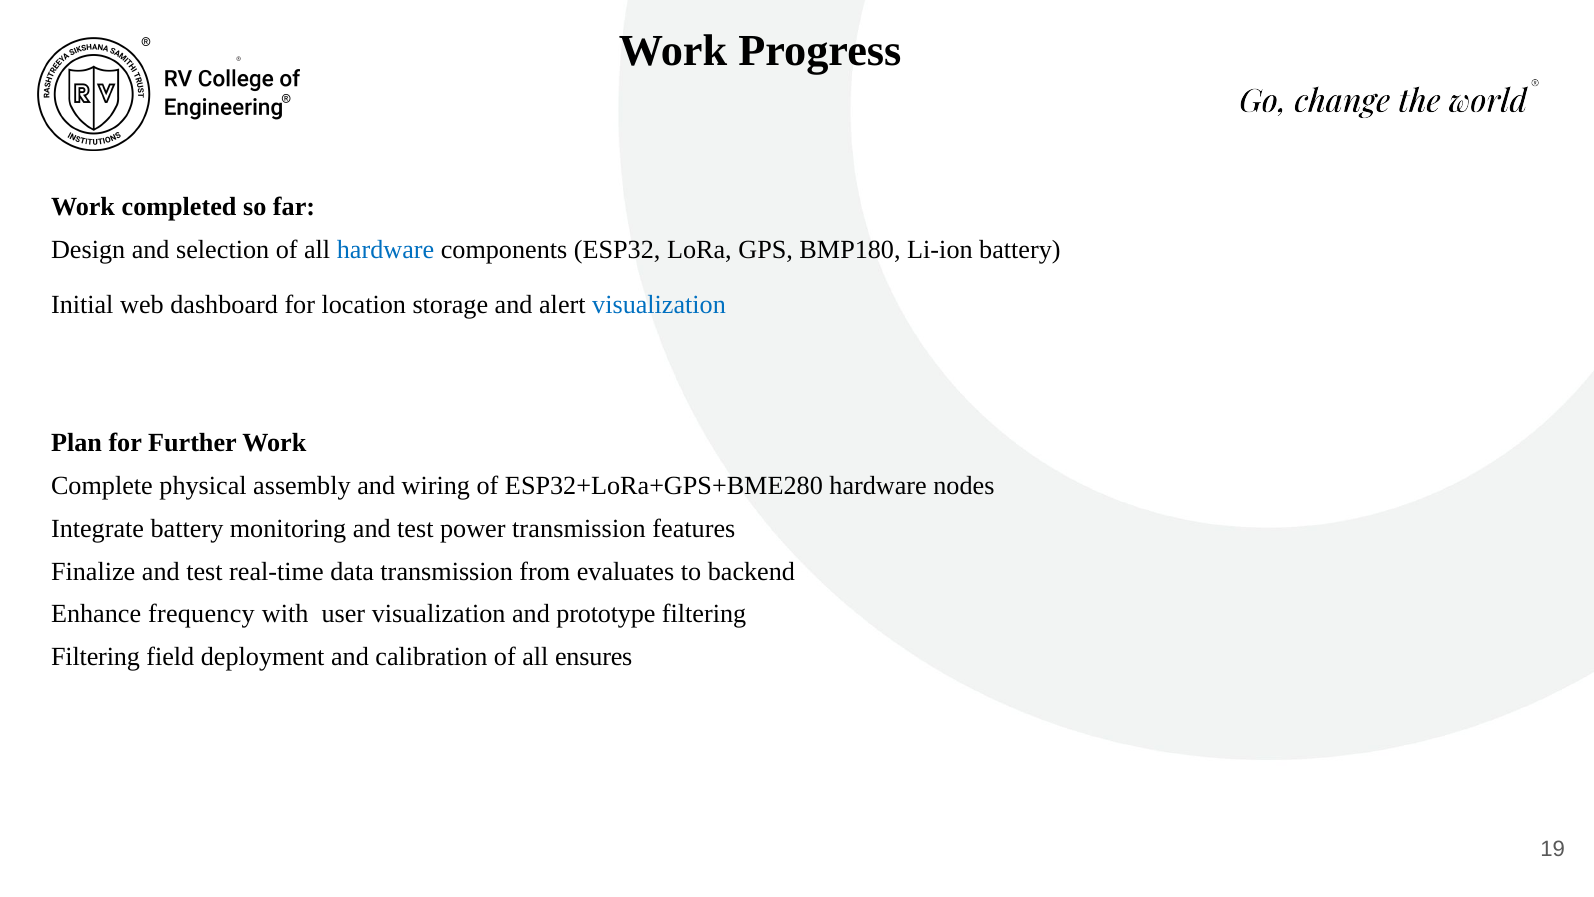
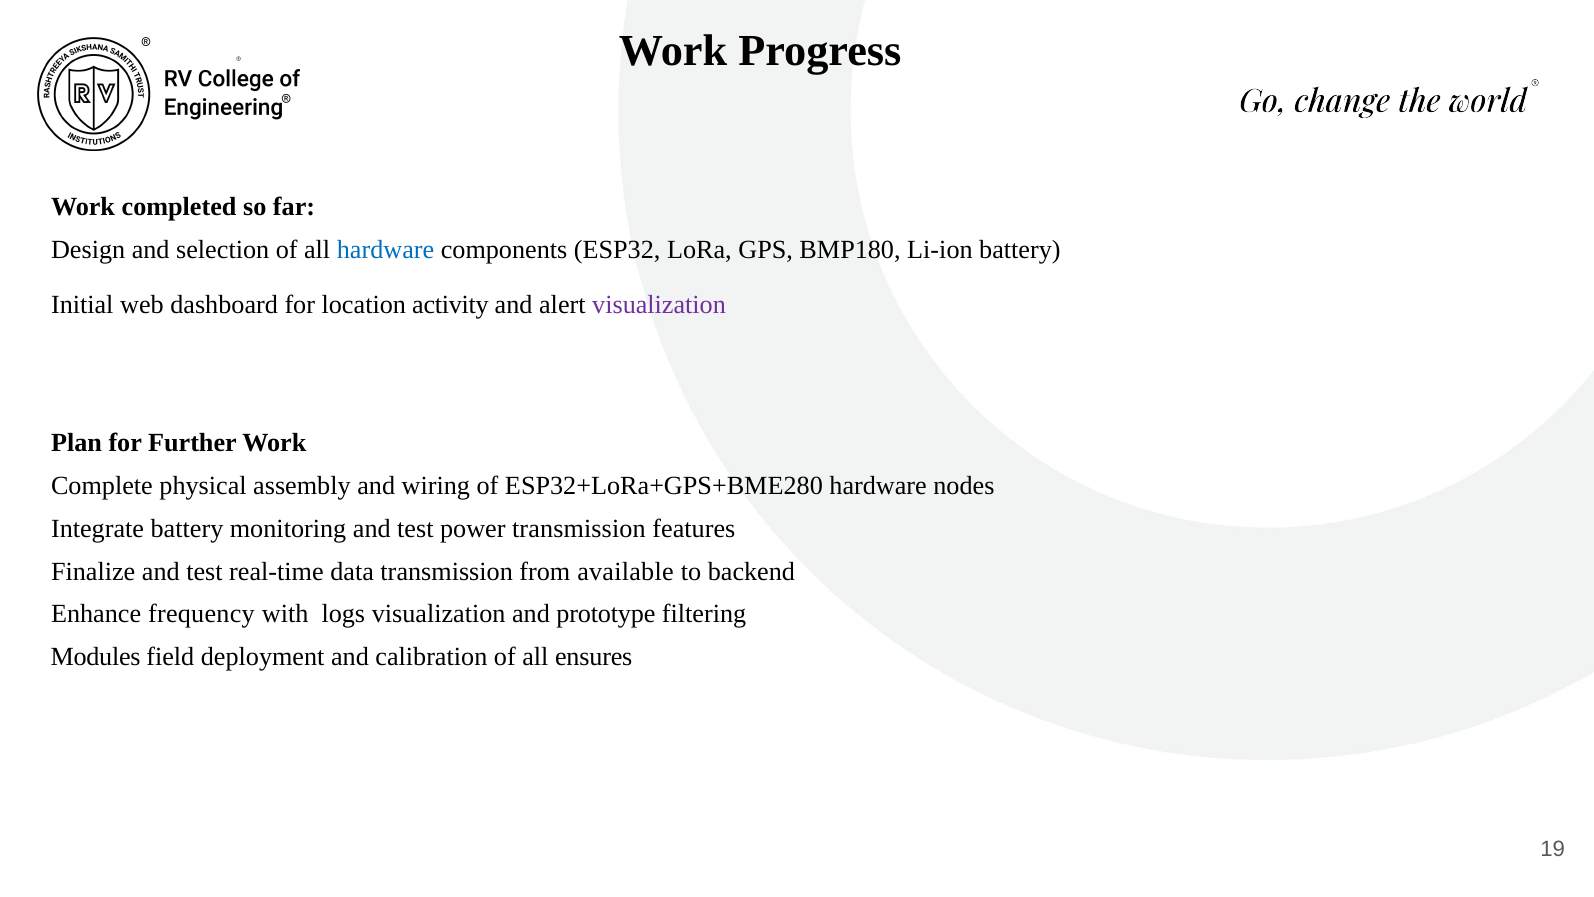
storage: storage -> activity
visualization at (659, 304) colour: blue -> purple
evaluates: evaluates -> available
user: user -> logs
Filtering at (96, 657): Filtering -> Modules
